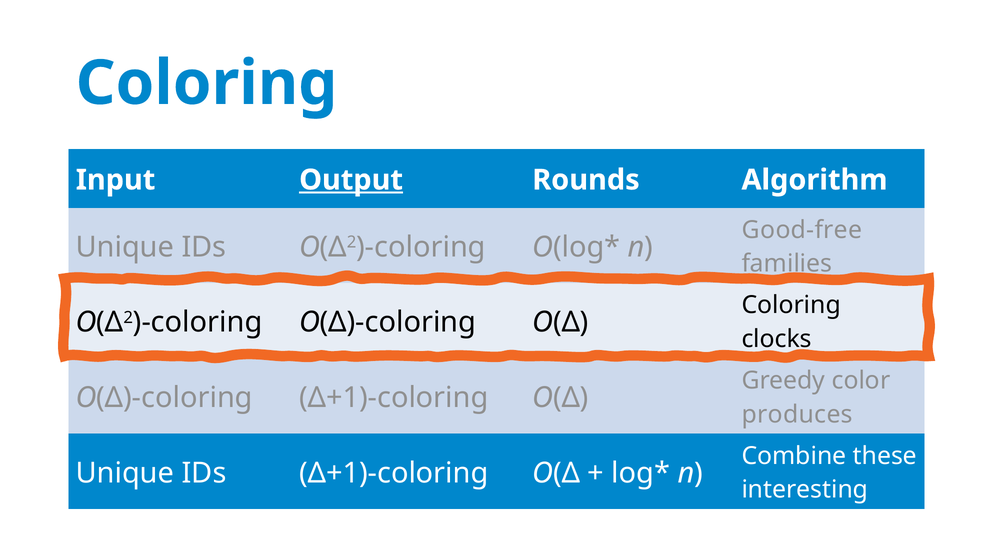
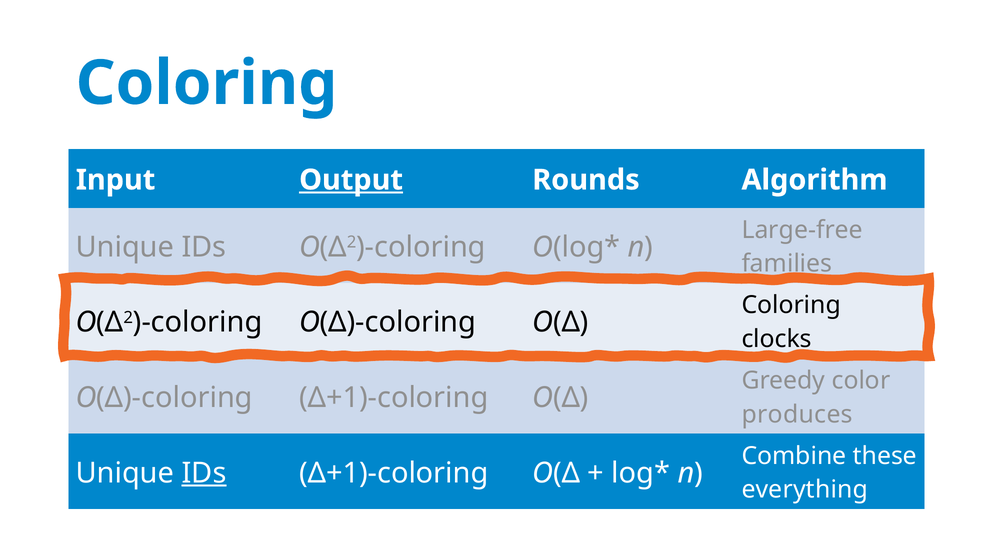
Good-free: Good-free -> Large-free
IDs at (204, 473) underline: none -> present
interesting: interesting -> everything
